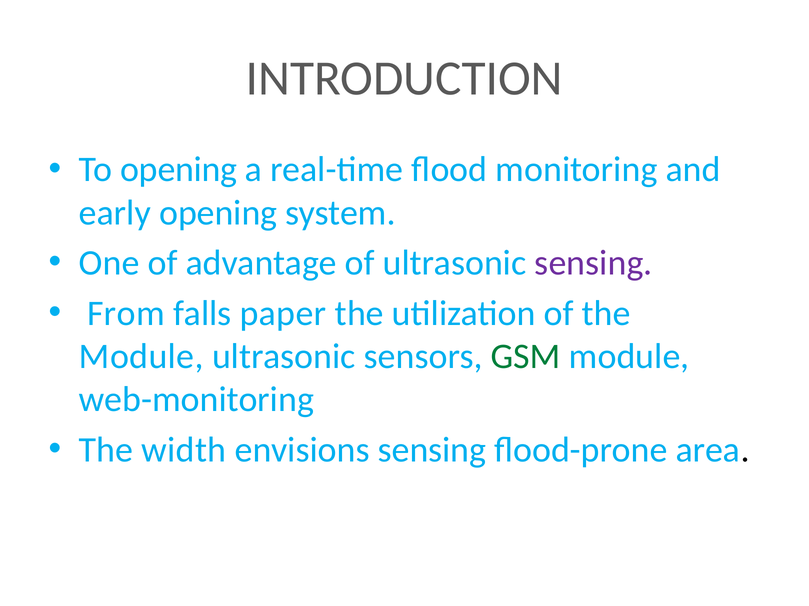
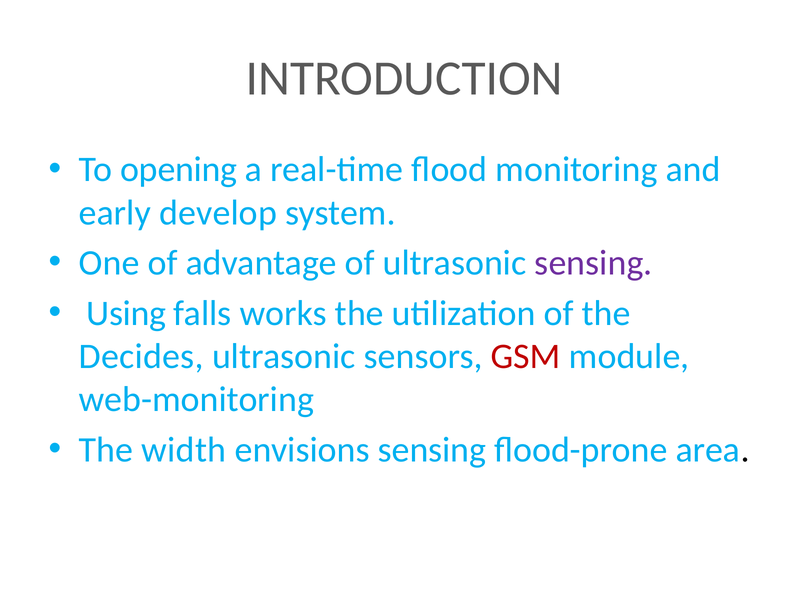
early opening: opening -> develop
From: From -> Using
paper: paper -> works
Module at (141, 357): Module -> Decides
GSM colour: green -> red
